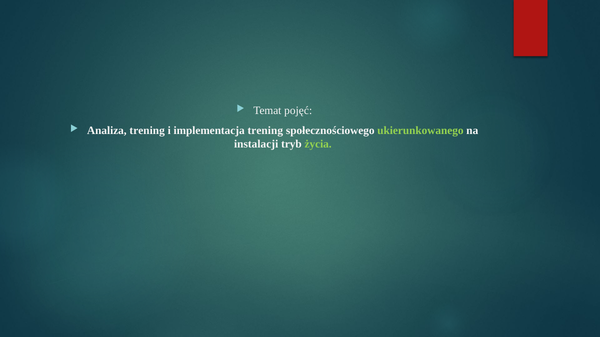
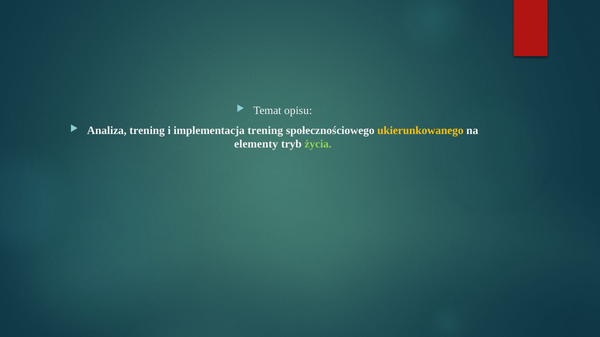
pojęć: pojęć -> opisu
ukierunkowanego colour: light green -> yellow
instalacji: instalacji -> elementy
